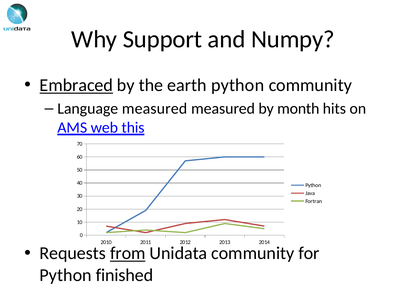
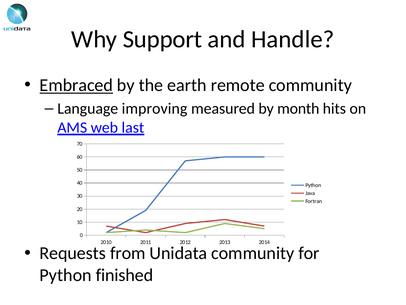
Numpy: Numpy -> Handle
earth python: python -> remote
Language measured: measured -> improving
this: this -> last
from underline: present -> none
